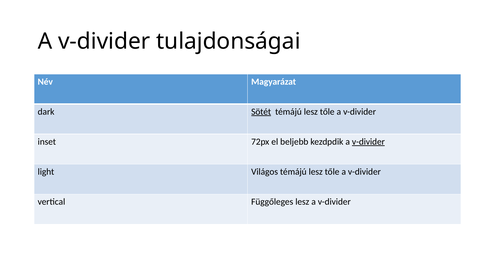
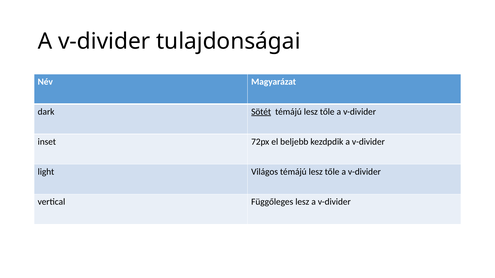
v-divider at (368, 142) underline: present -> none
